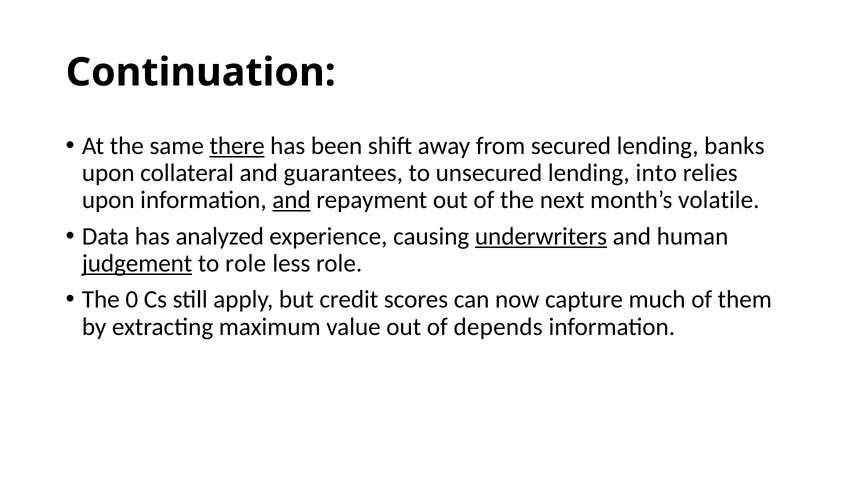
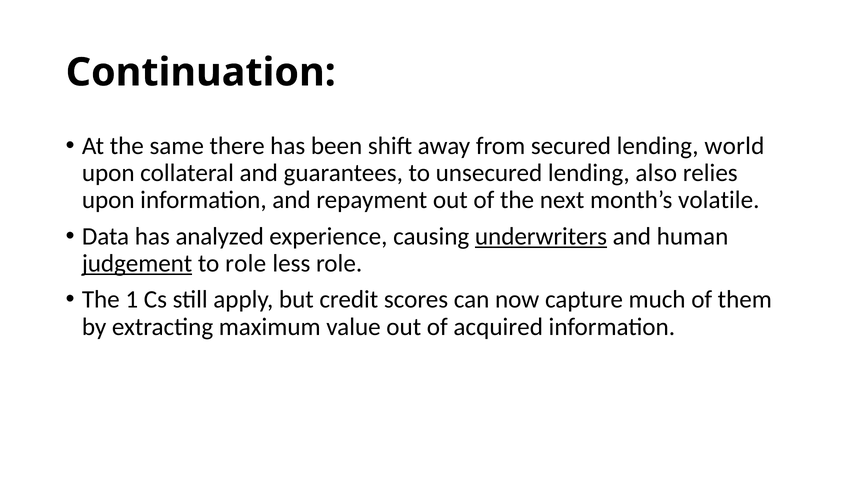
there underline: present -> none
banks: banks -> world
into: into -> also
and at (292, 200) underline: present -> none
0: 0 -> 1
depends: depends -> acquired
